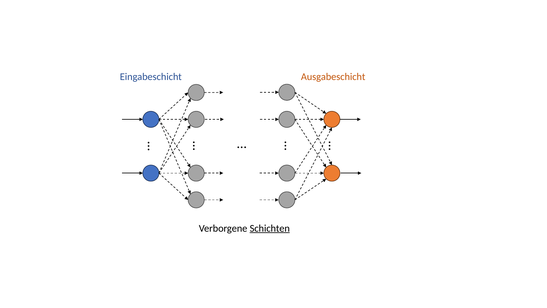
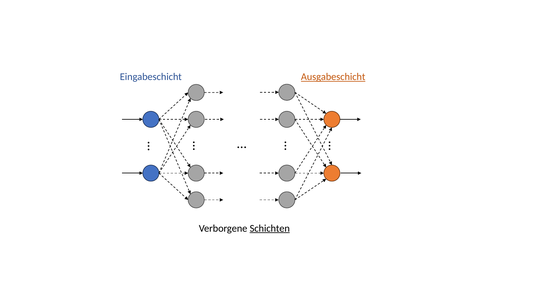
Ausgabeschicht underline: none -> present
